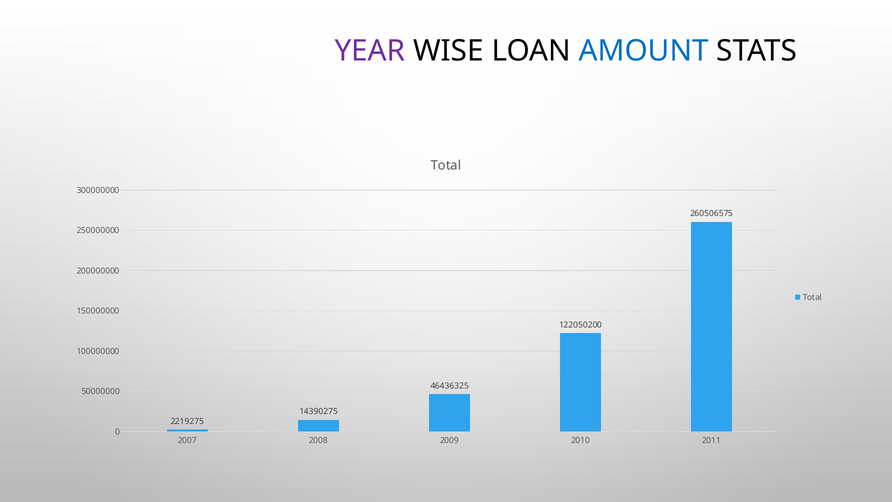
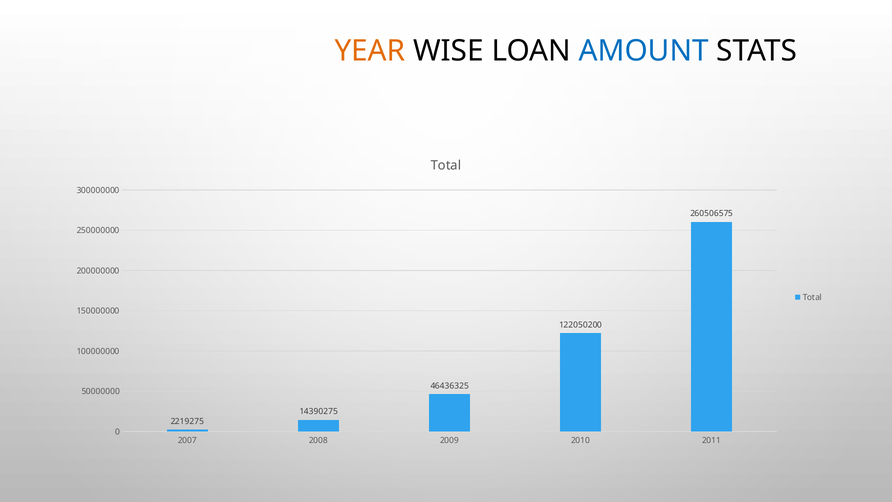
YEAR colour: purple -> orange
